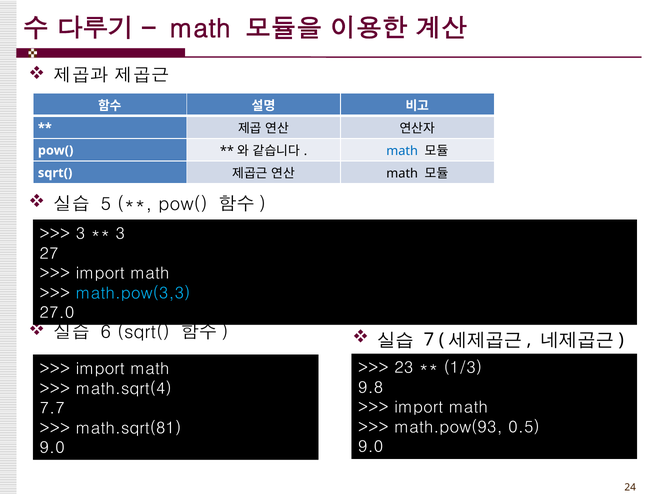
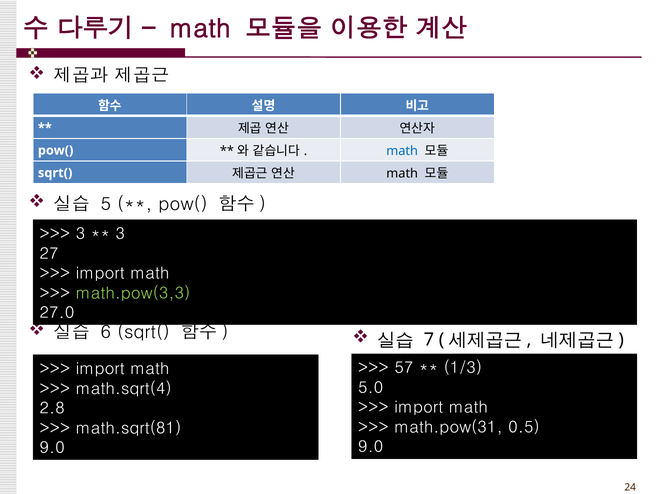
math.pow(3,3 colour: light blue -> light green
23: 23 -> 57
9.8: 9.8 -> 5.0
7.7: 7.7 -> 2.8
math.pow(93: math.pow(93 -> math.pow(31
